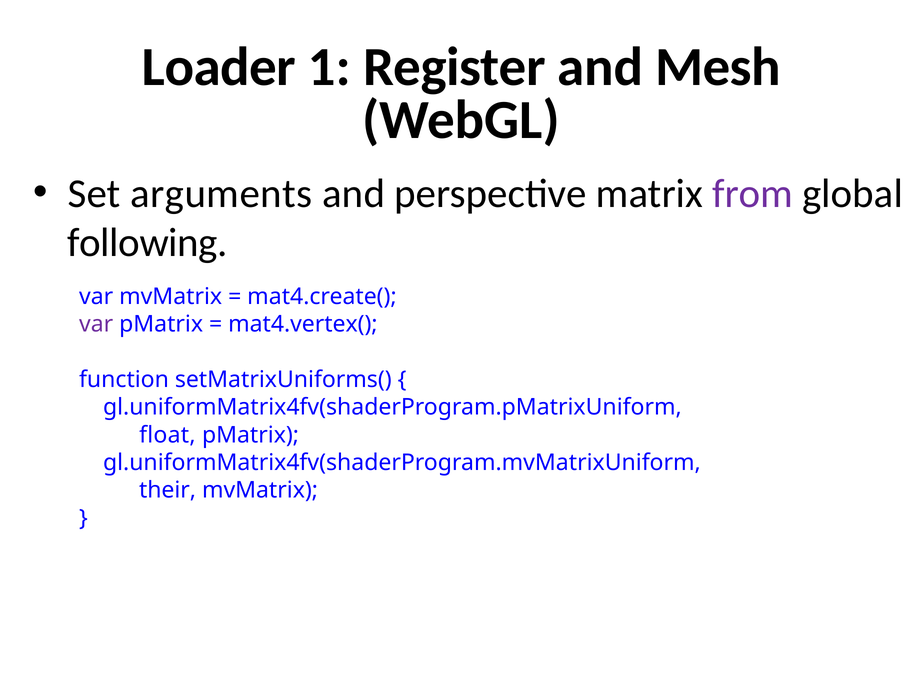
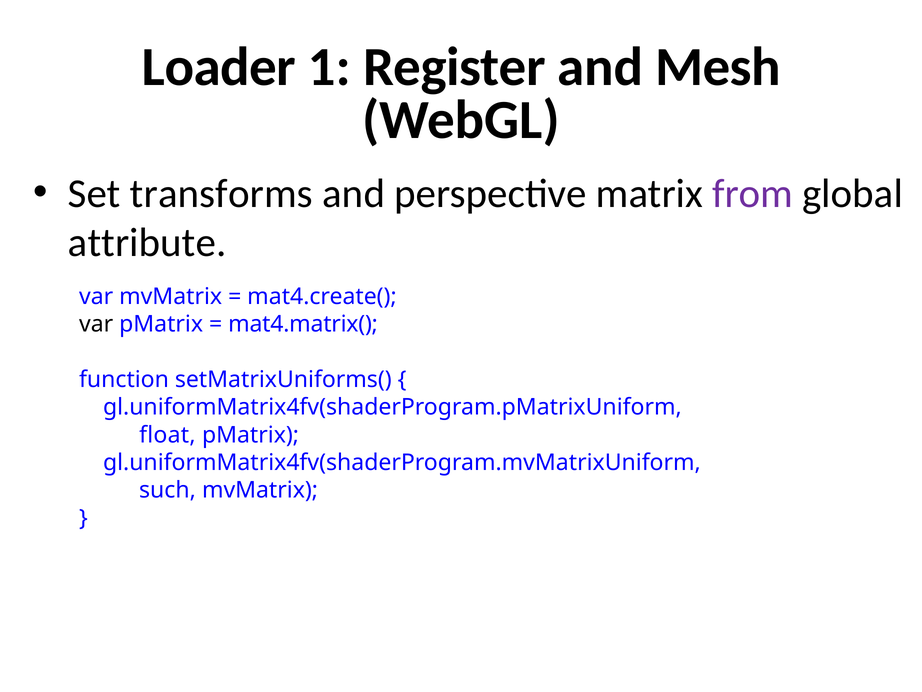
arguments: arguments -> transforms
following: following -> attribute
var at (96, 324) colour: purple -> black
mat4.vertex(: mat4.vertex( -> mat4.matrix(
their: their -> such
